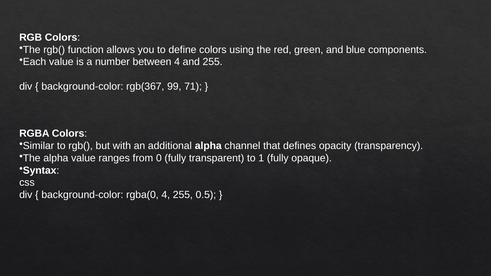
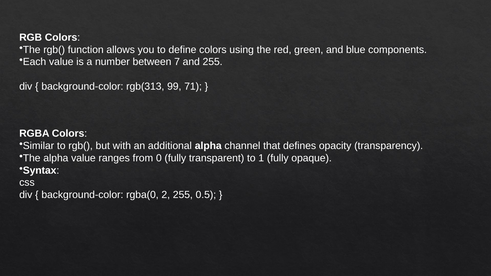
between 4: 4 -> 7
rgb(367: rgb(367 -> rgb(313
rgba(0 4: 4 -> 2
